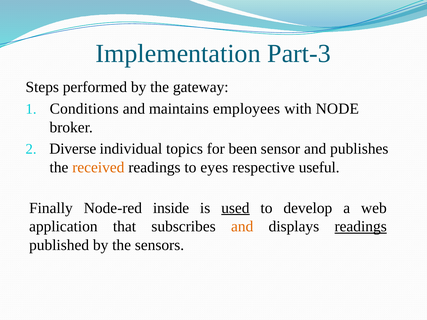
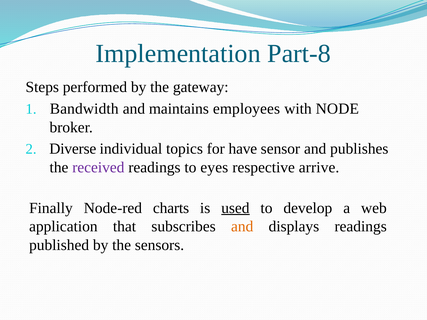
Part-3: Part-3 -> Part-8
Conditions: Conditions -> Bandwidth
been: been -> have
received colour: orange -> purple
useful: useful -> arrive
inside: inside -> charts
readings at (361, 227) underline: present -> none
